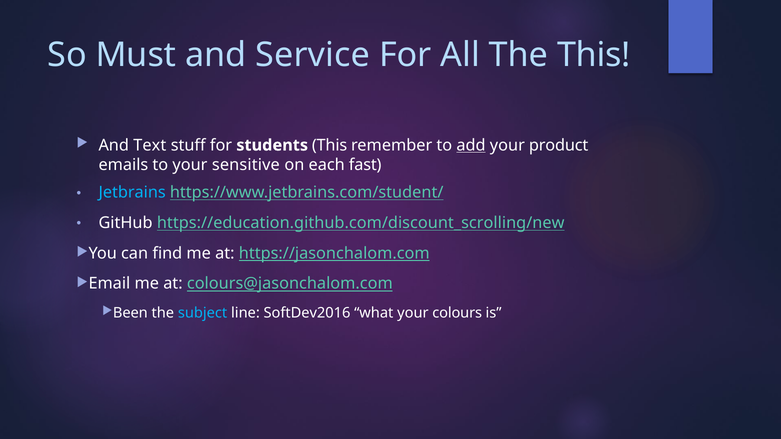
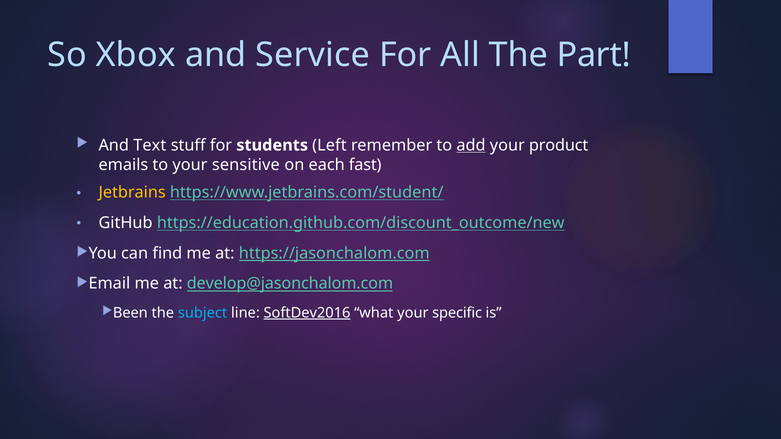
Must: Must -> Xbox
The This: This -> Part
students This: This -> Left
Jetbrains colour: light blue -> yellow
https://education.github.com/discount_scrolling/new: https://education.github.com/discount_scrolling/new -> https://education.github.com/discount_outcome/new
colours@jasonchalom.com: colours@jasonchalom.com -> develop@jasonchalom.com
SoftDev2016 underline: none -> present
colours: colours -> specific
